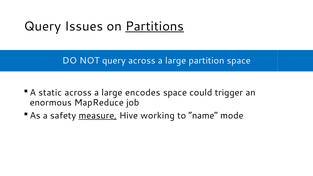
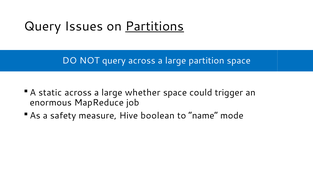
encodes: encodes -> whether
measure underline: present -> none
working: working -> boolean
